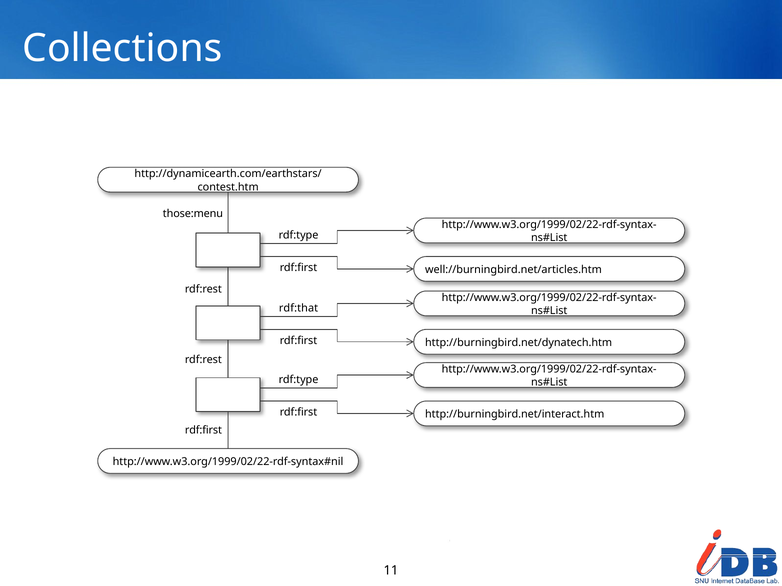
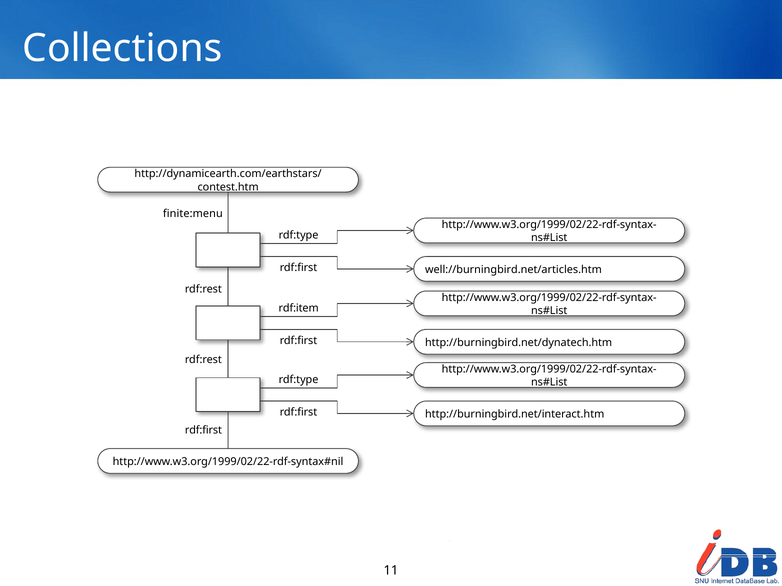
those:menu: those:menu -> finite:menu
rdf:that: rdf:that -> rdf:item
